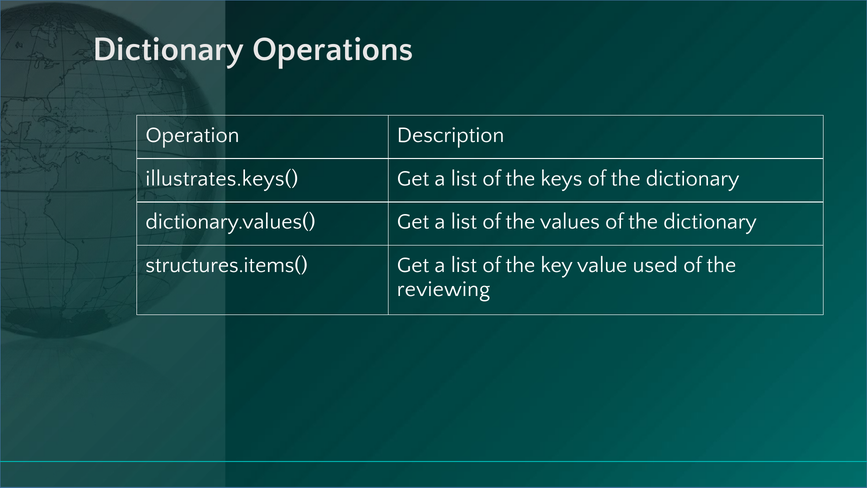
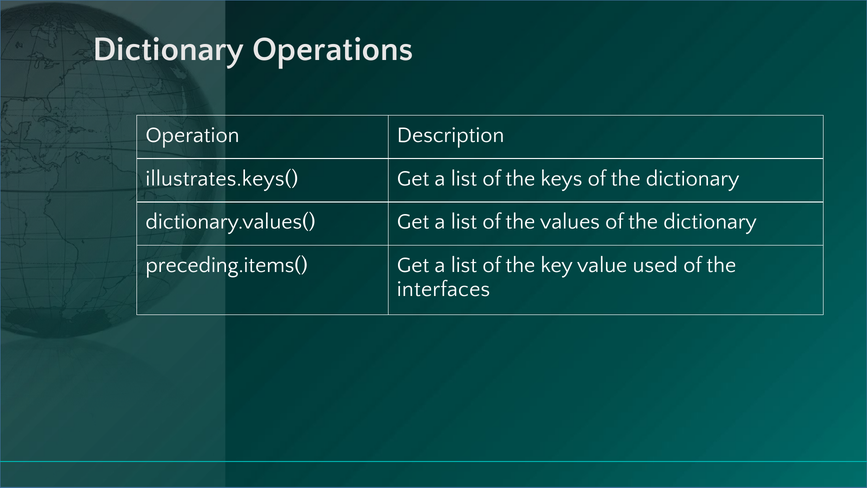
structures.items(: structures.items( -> preceding.items(
reviewing: reviewing -> interfaces
